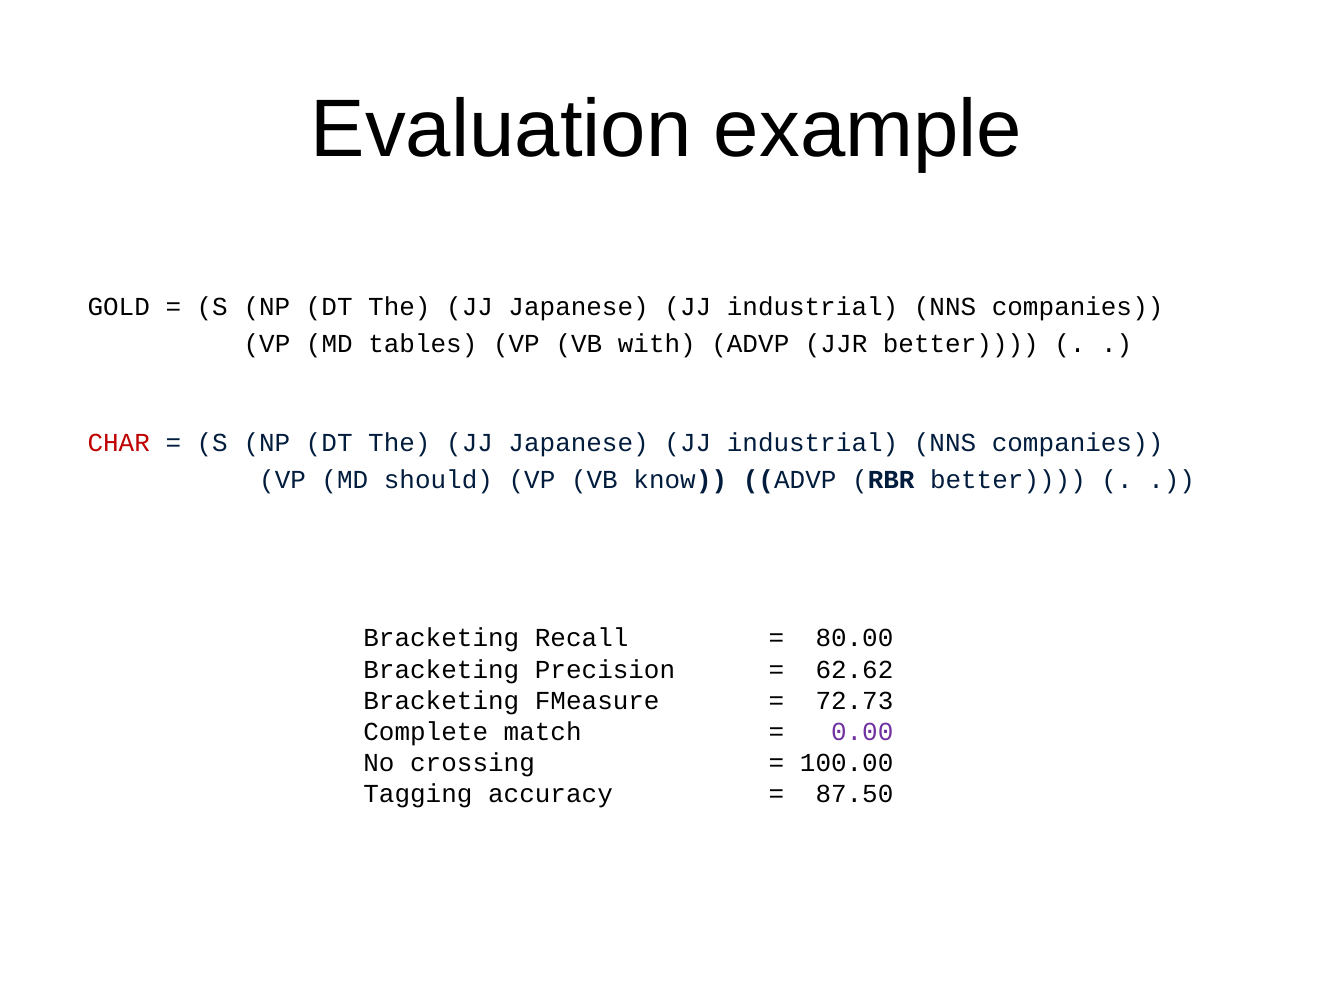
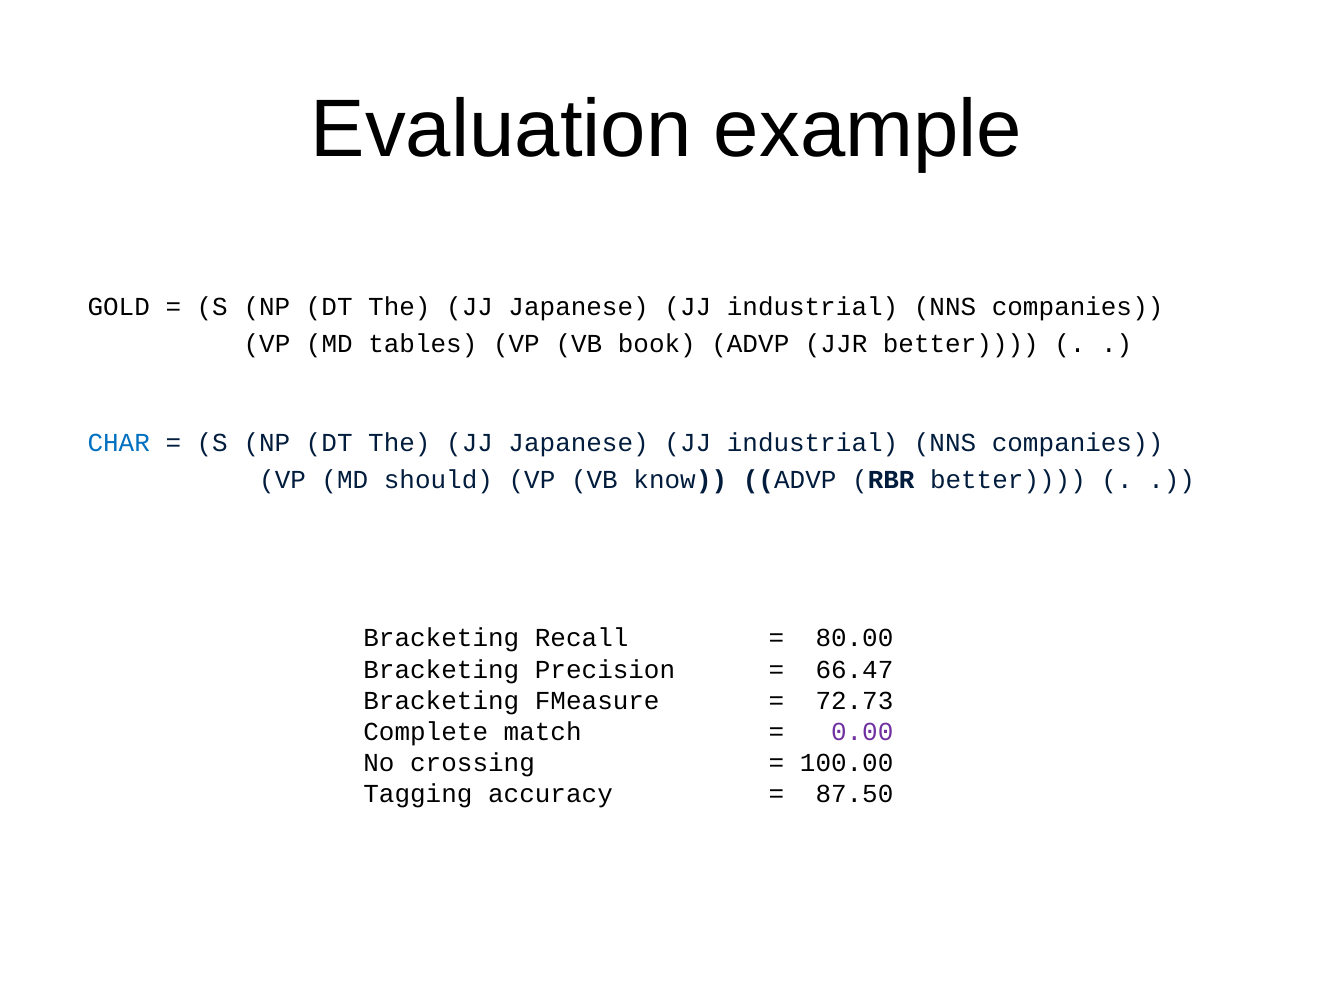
with: with -> book
CHAR colour: red -> blue
62.62: 62.62 -> 66.47
